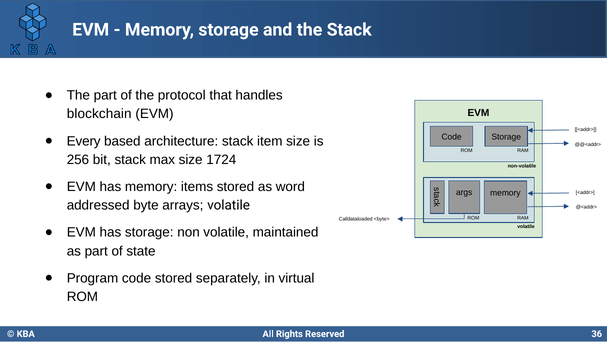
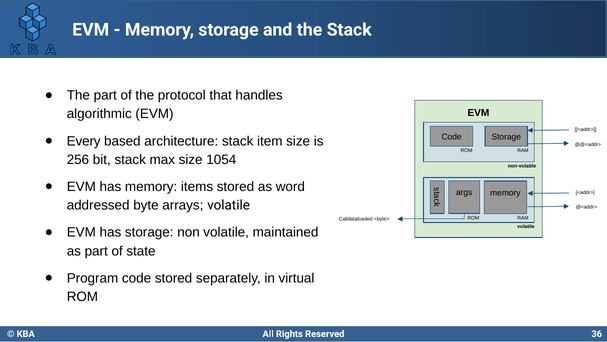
blockchain: blockchain -> algorithmic
1724: 1724 -> 1054
